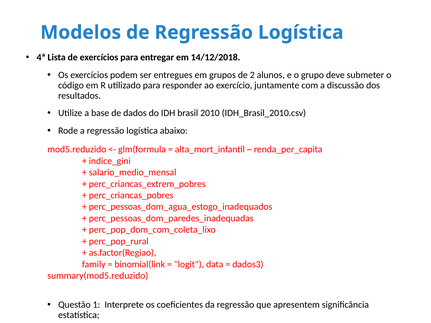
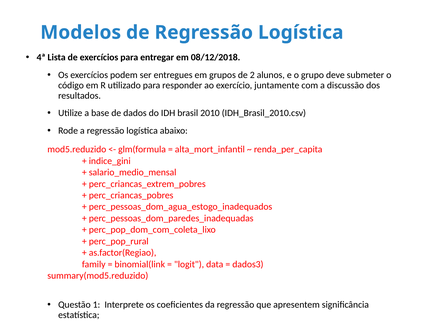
14/12/2018: 14/12/2018 -> 08/12/2018
